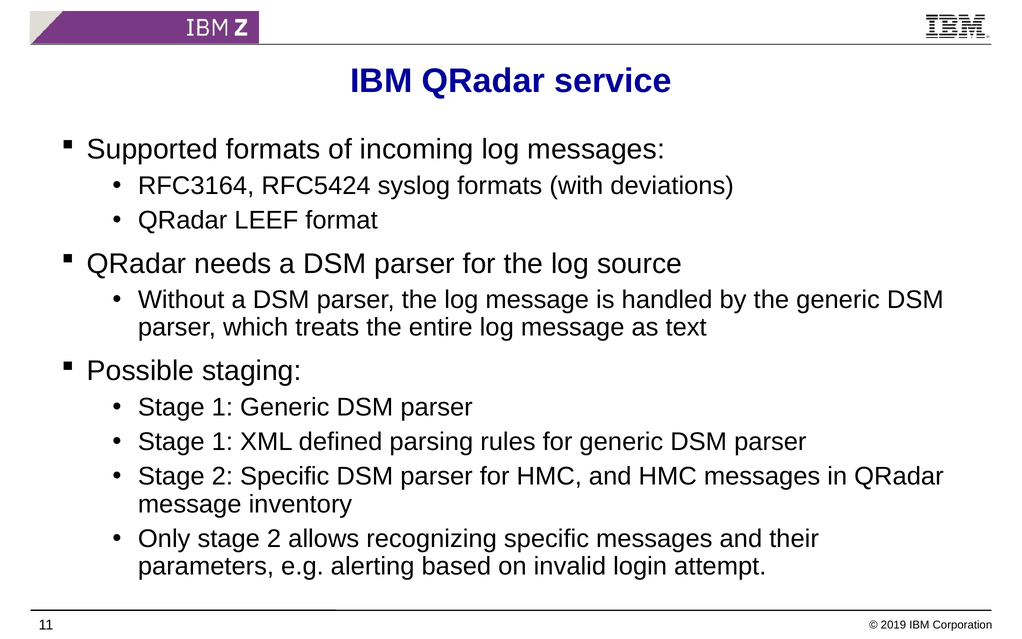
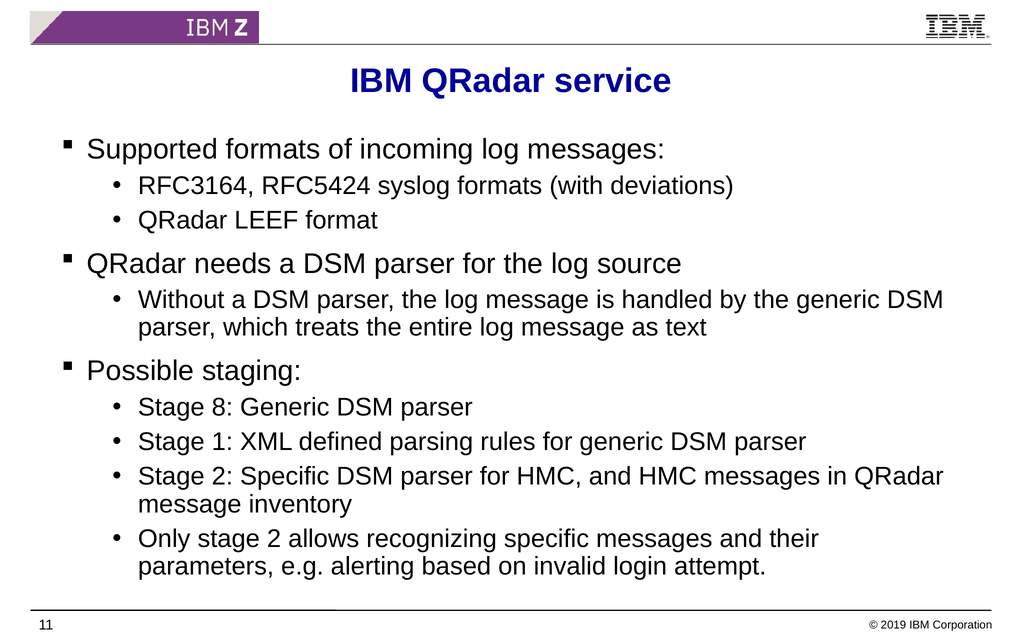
1 at (222, 407): 1 -> 8
